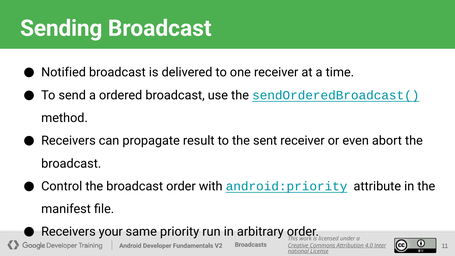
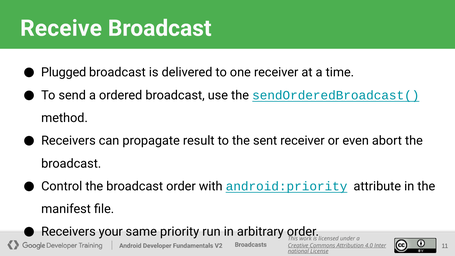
Sending: Sending -> Receive
Notified: Notified -> Plugged
